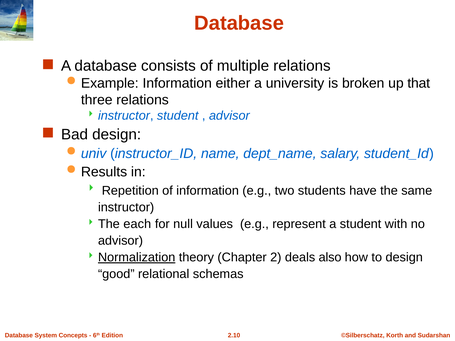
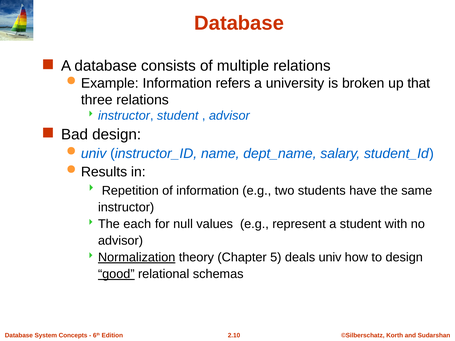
either: either -> refers
2: 2 -> 5
deals also: also -> univ
good underline: none -> present
